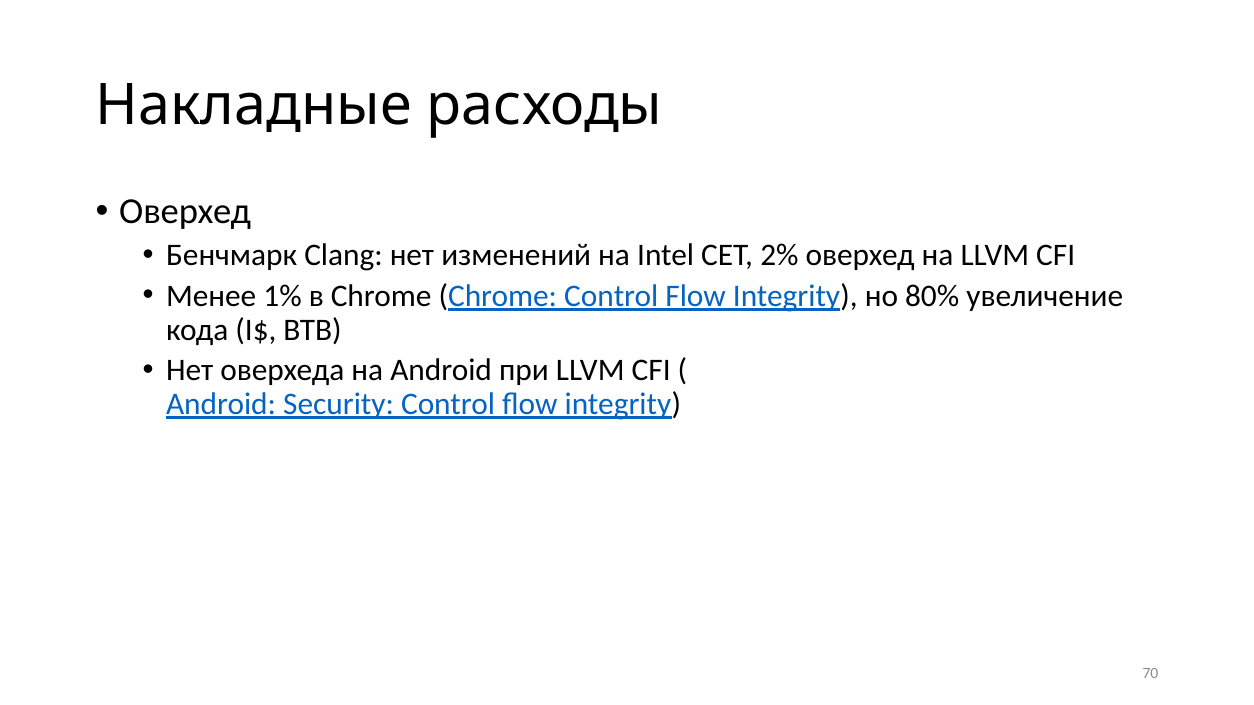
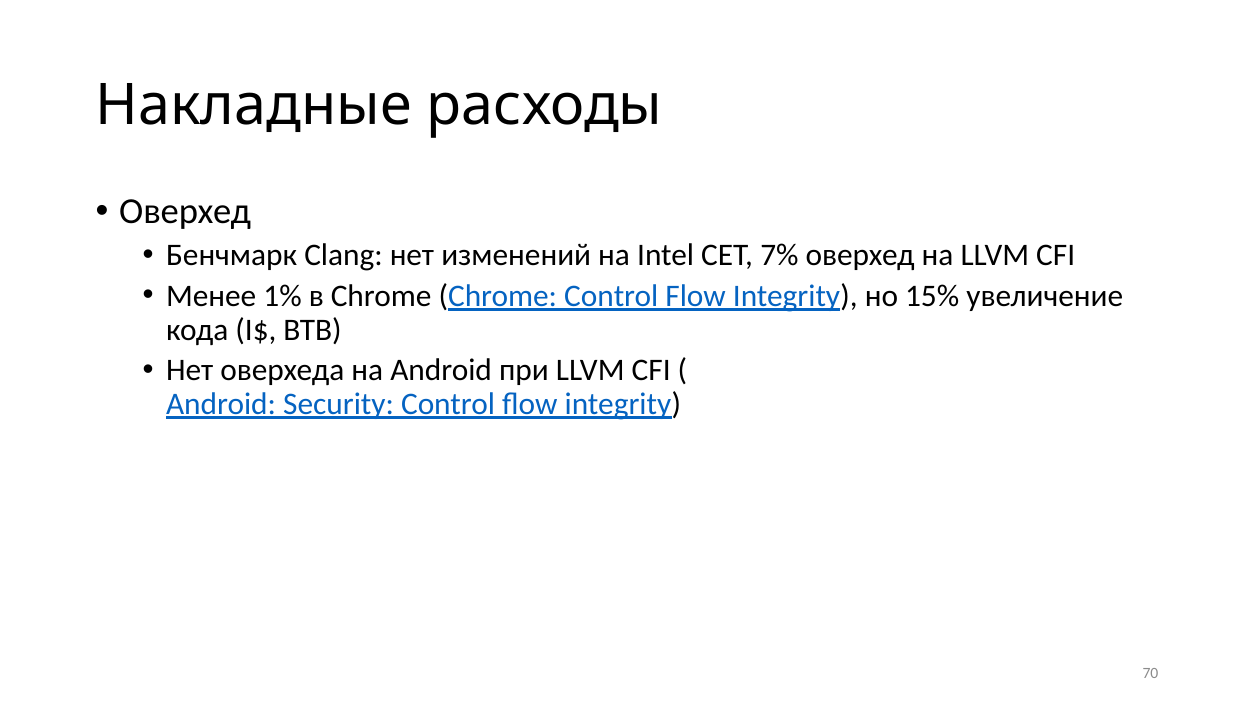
2%: 2% -> 7%
80%: 80% -> 15%
